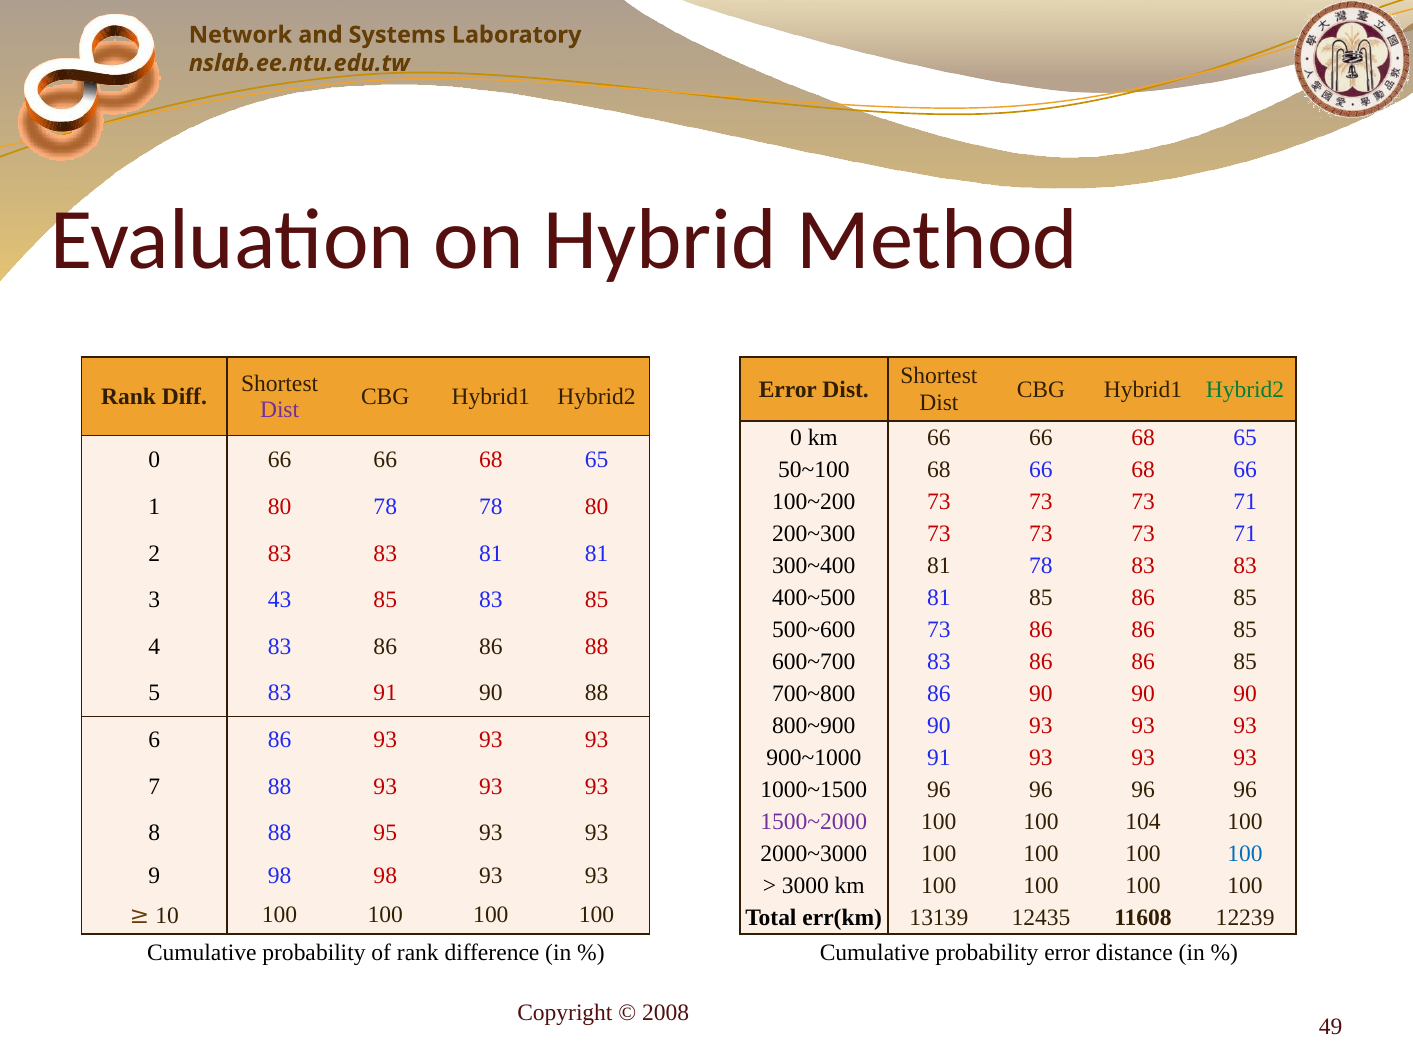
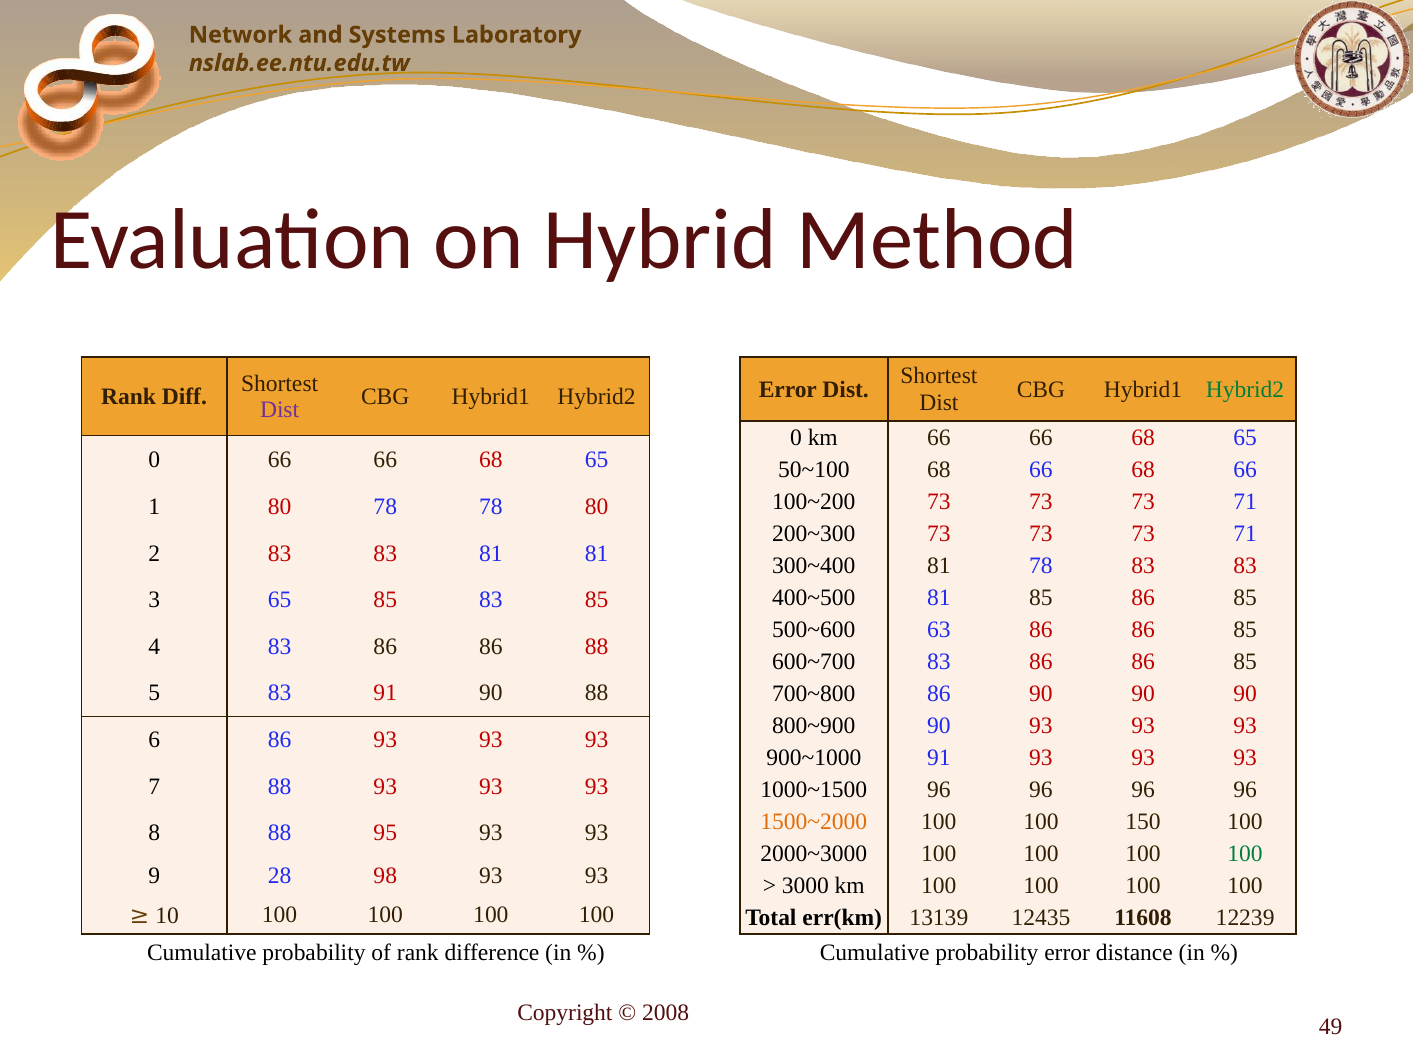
3 43: 43 -> 65
500~600 73: 73 -> 63
1500~2000 colour: purple -> orange
104: 104 -> 150
100 at (1245, 854) colour: blue -> green
9 98: 98 -> 28
